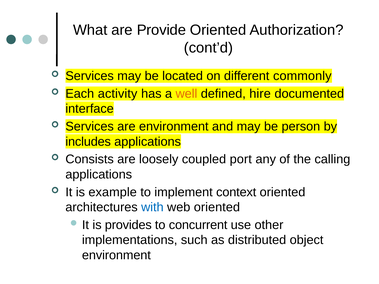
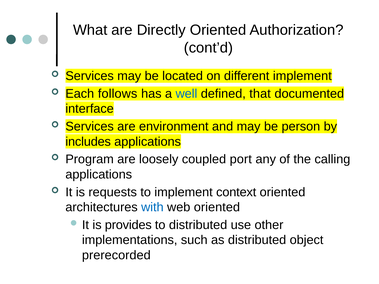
Provide: Provide -> Directly
different commonly: commonly -> implement
activity: activity -> follows
well colour: orange -> blue
hire: hire -> that
Consists: Consists -> Program
example: example -> requests
to concurrent: concurrent -> distributed
environment at (116, 255): environment -> prerecorded
